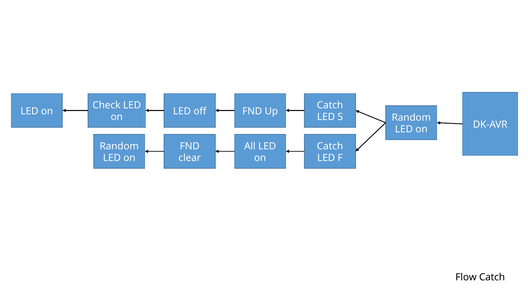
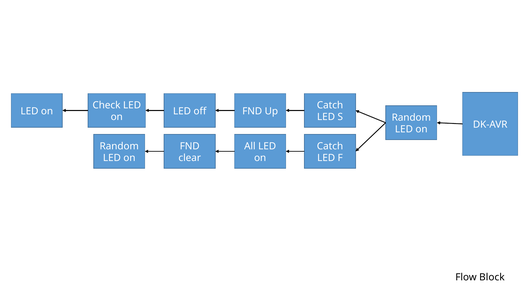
Flow Catch: Catch -> Block
